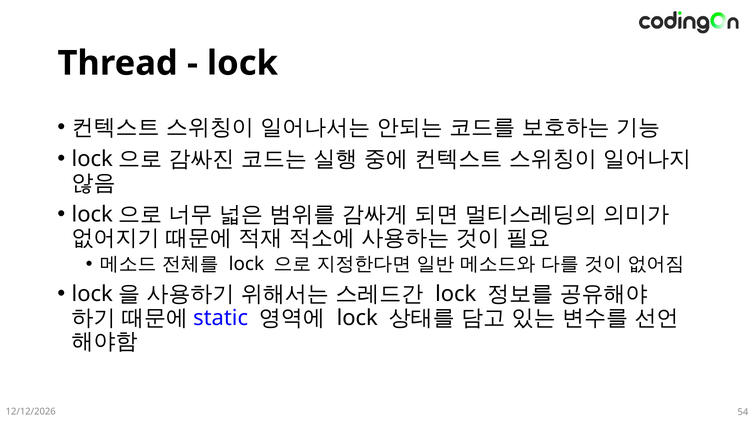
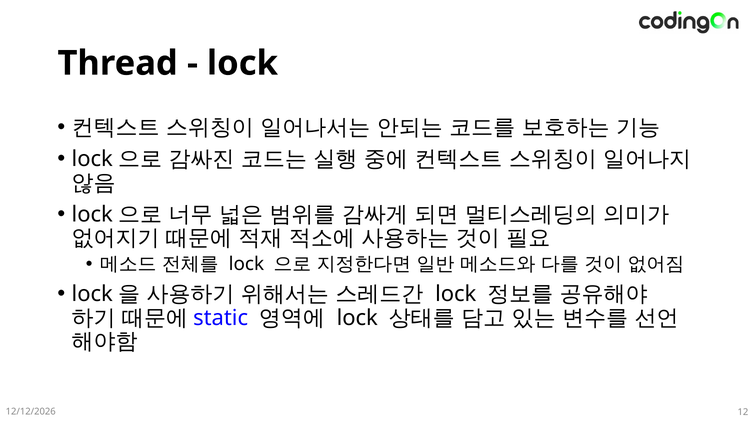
54: 54 -> 12
